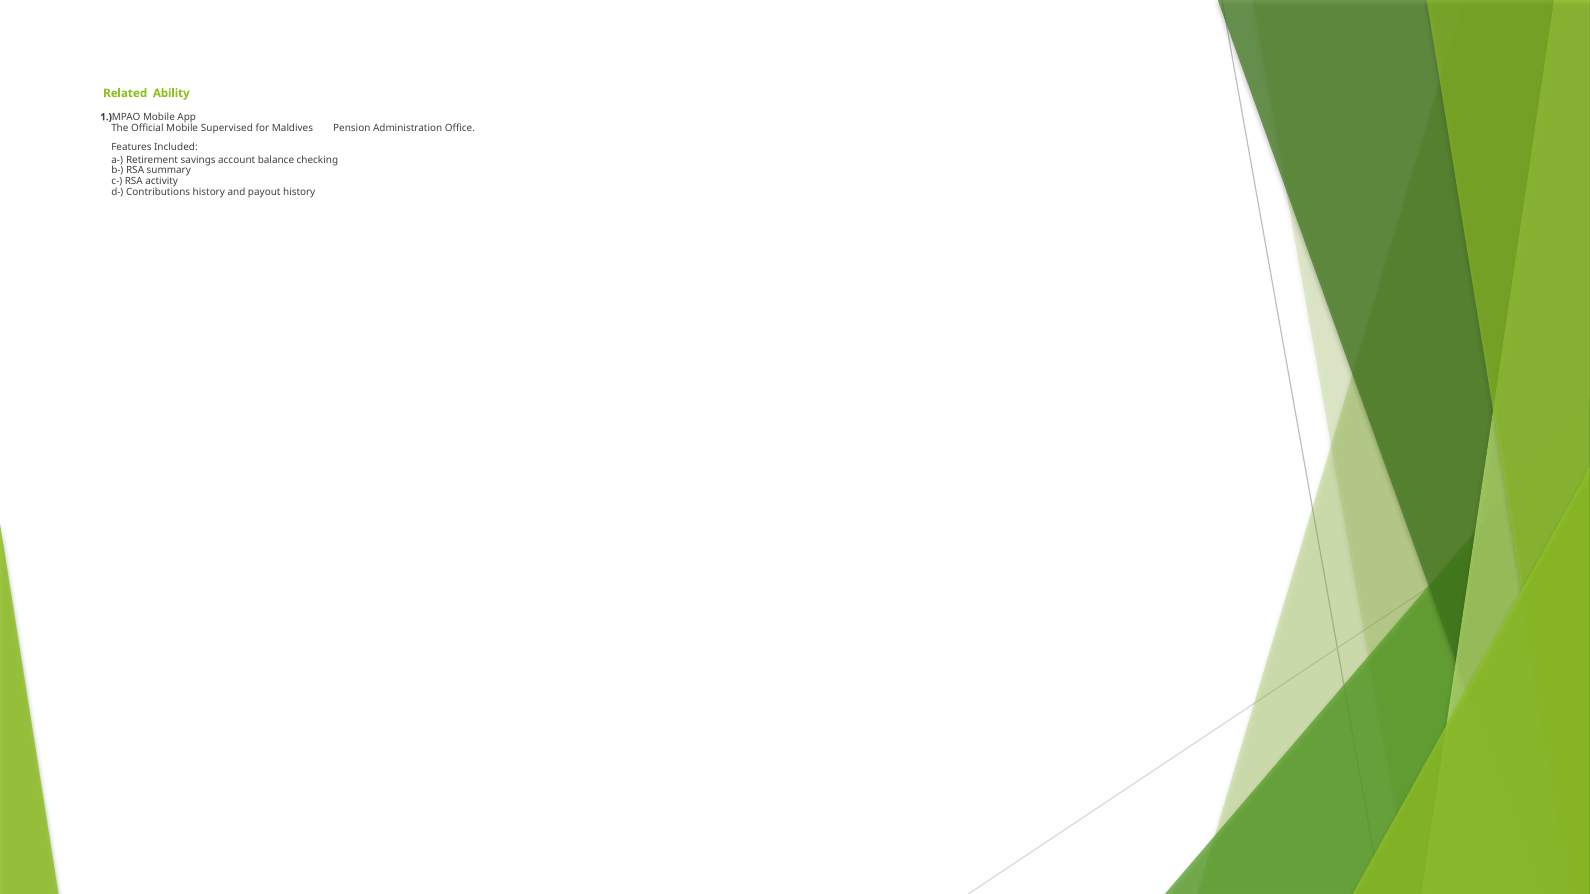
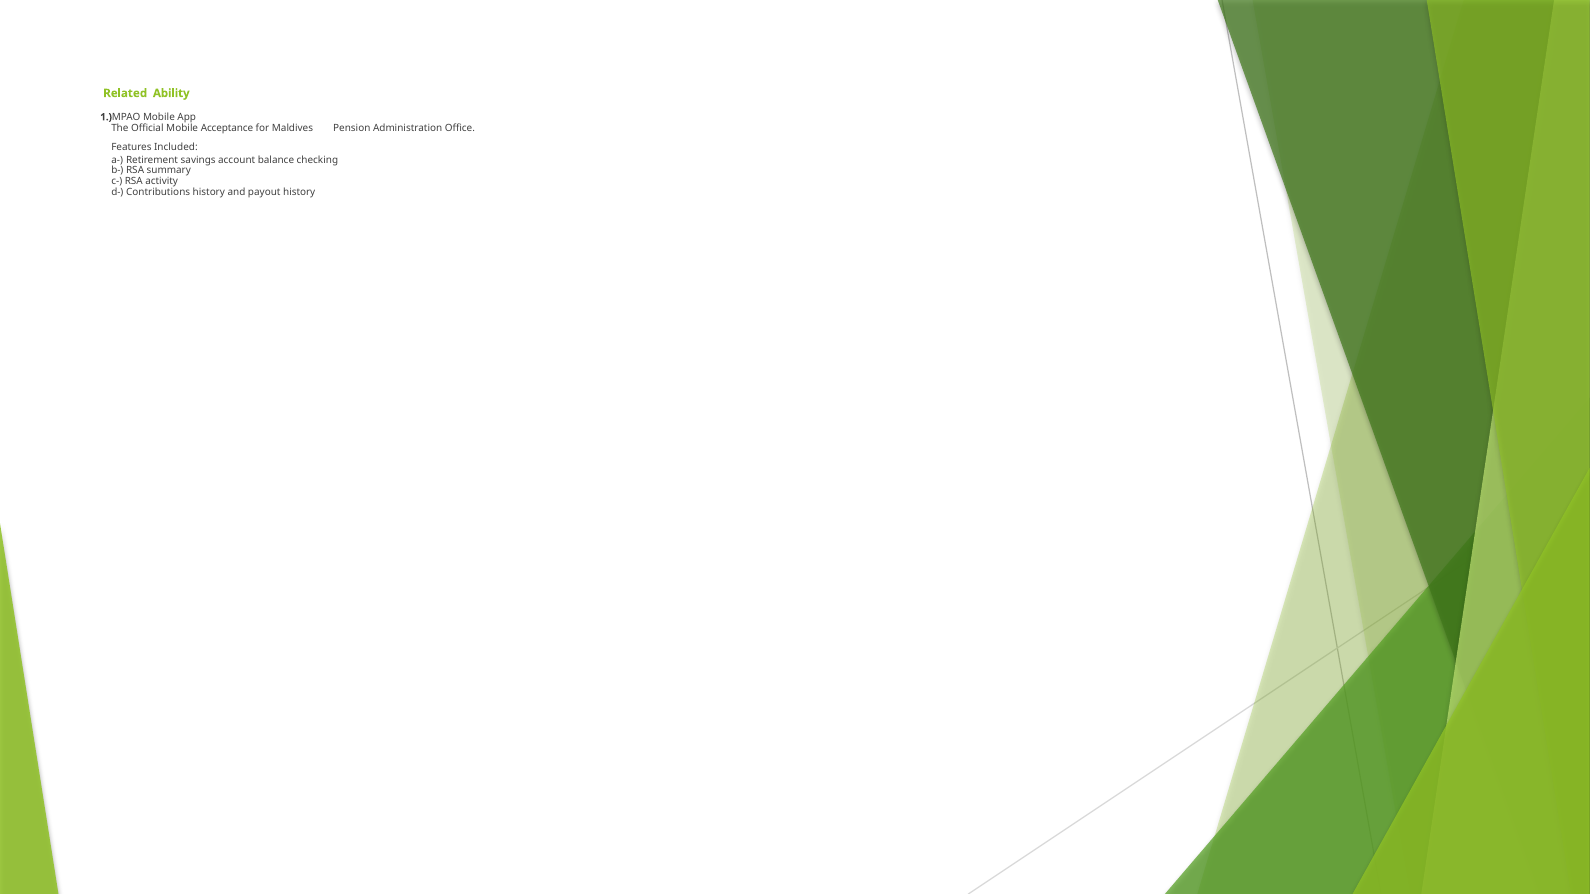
Supervised: Supervised -> Acceptance
